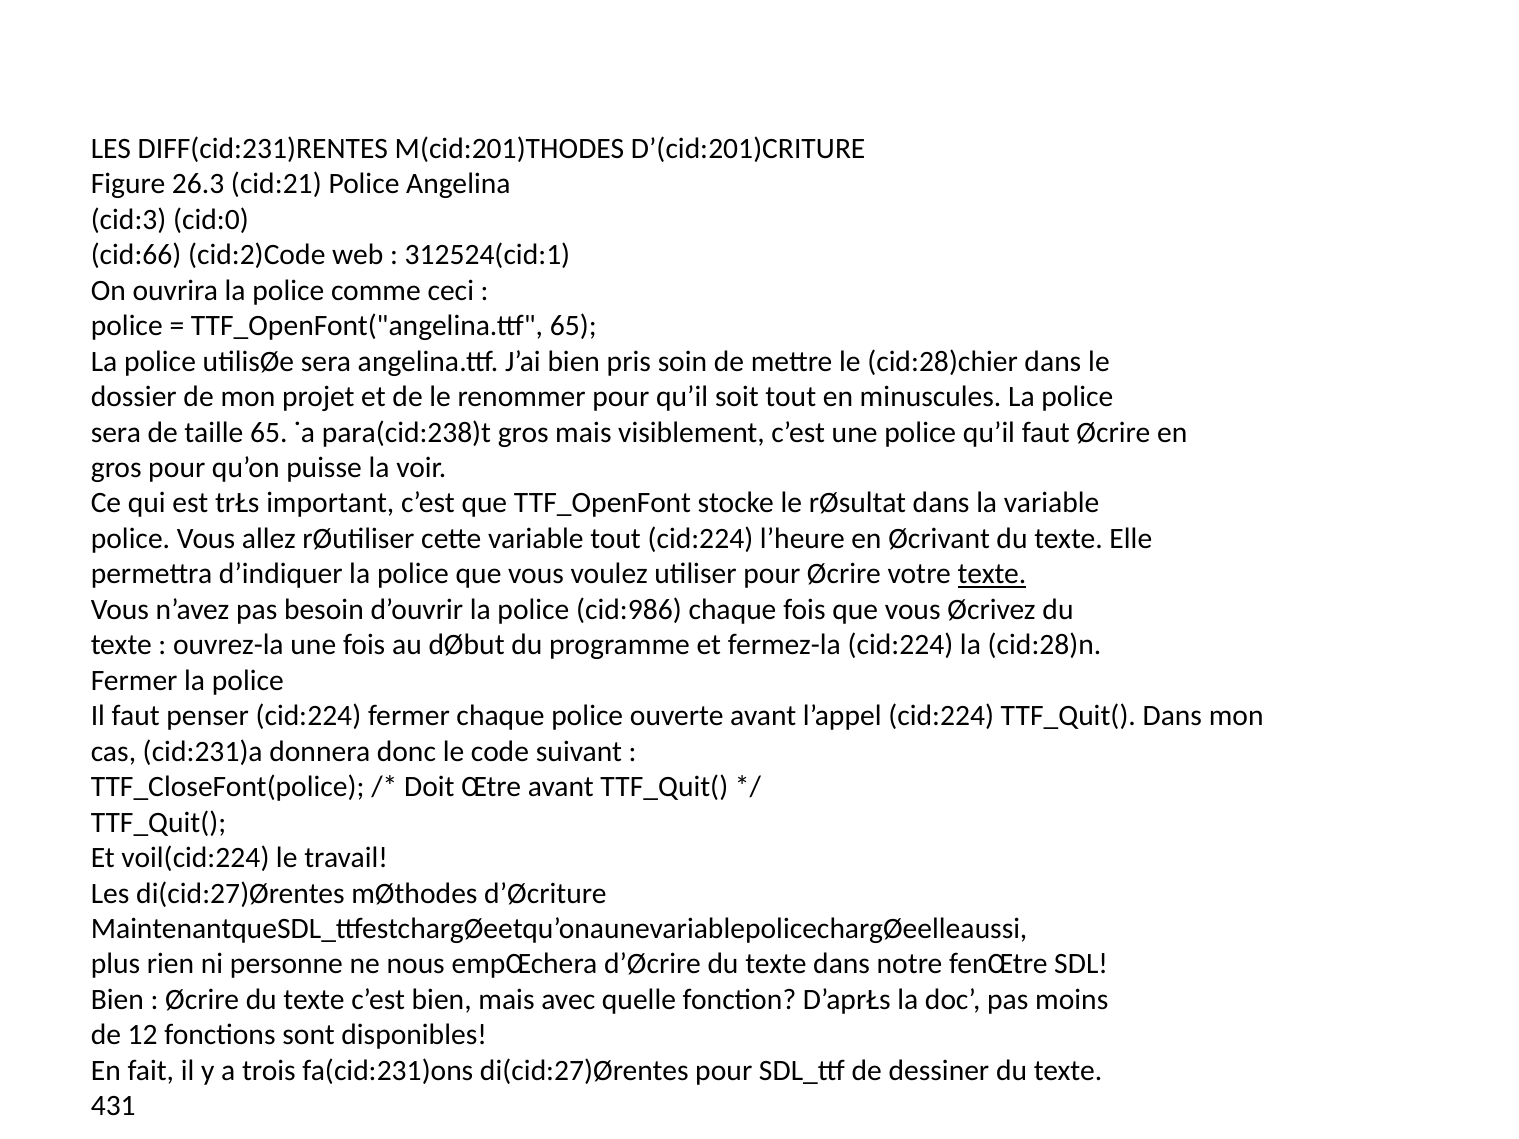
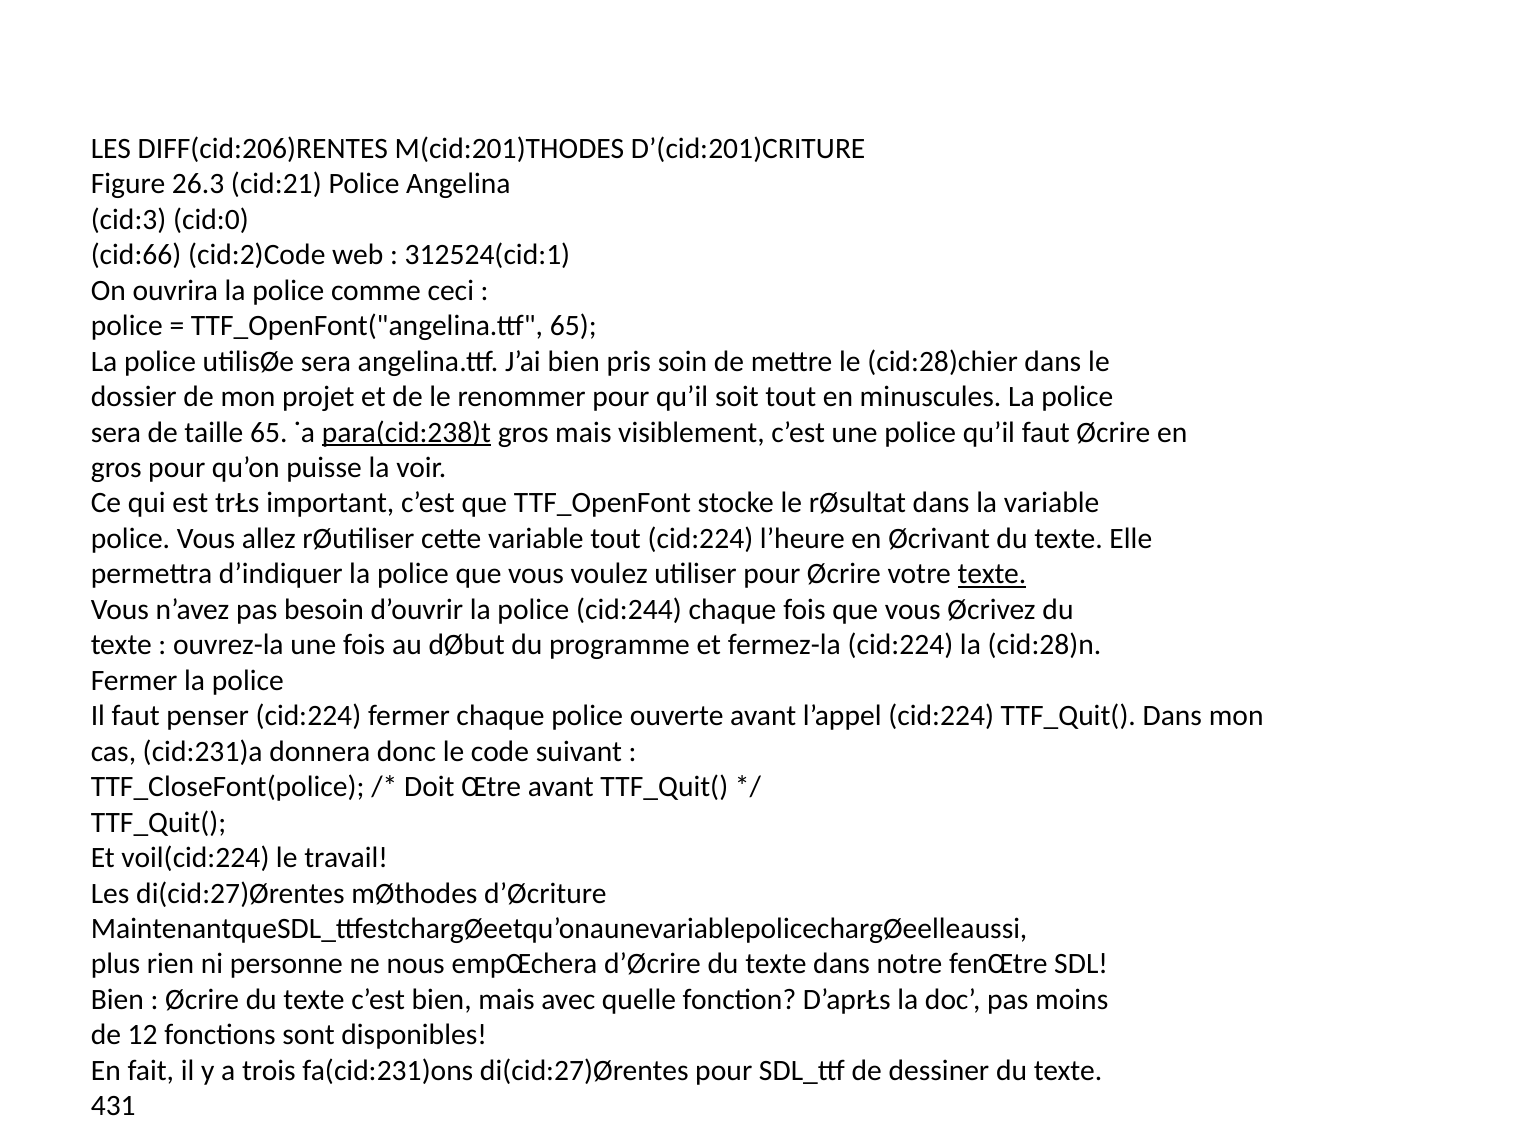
DIFF(cid:231)RENTES: DIFF(cid:231)RENTES -> DIFF(cid:206)RENTES
para(cid:238)t underline: none -> present
cid:986: cid:986 -> cid:244
